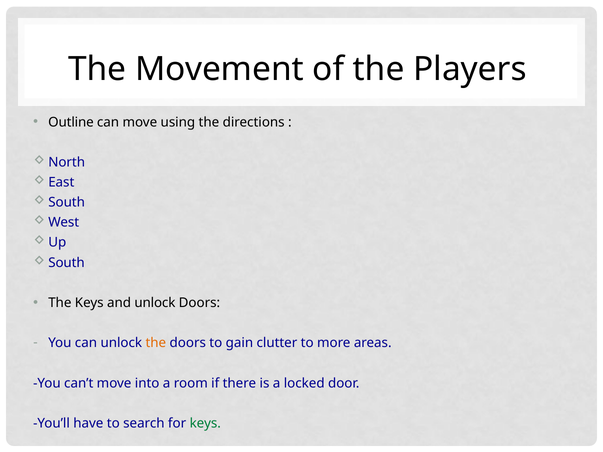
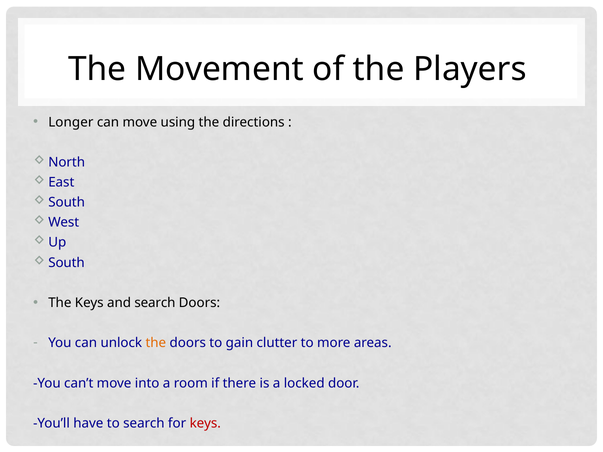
Outline: Outline -> Longer
and unlock: unlock -> search
keys at (205, 423) colour: green -> red
